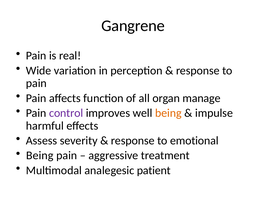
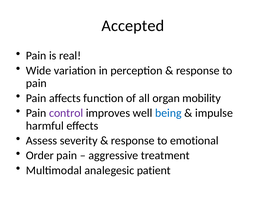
Gangrene: Gangrene -> Accepted
manage: manage -> mobility
being at (168, 113) colour: orange -> blue
Being at (40, 156): Being -> Order
